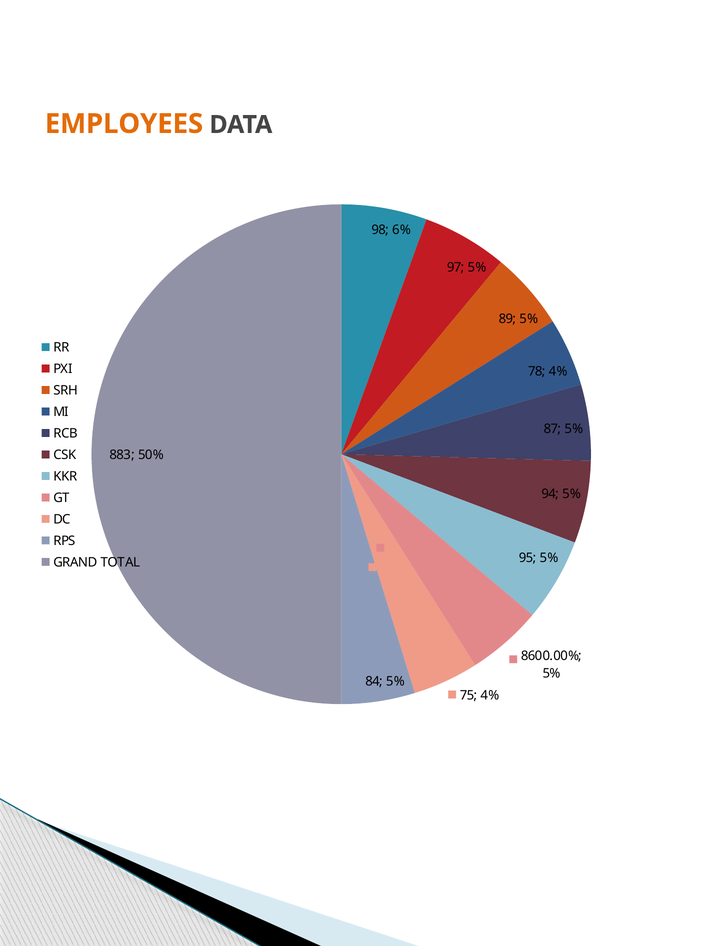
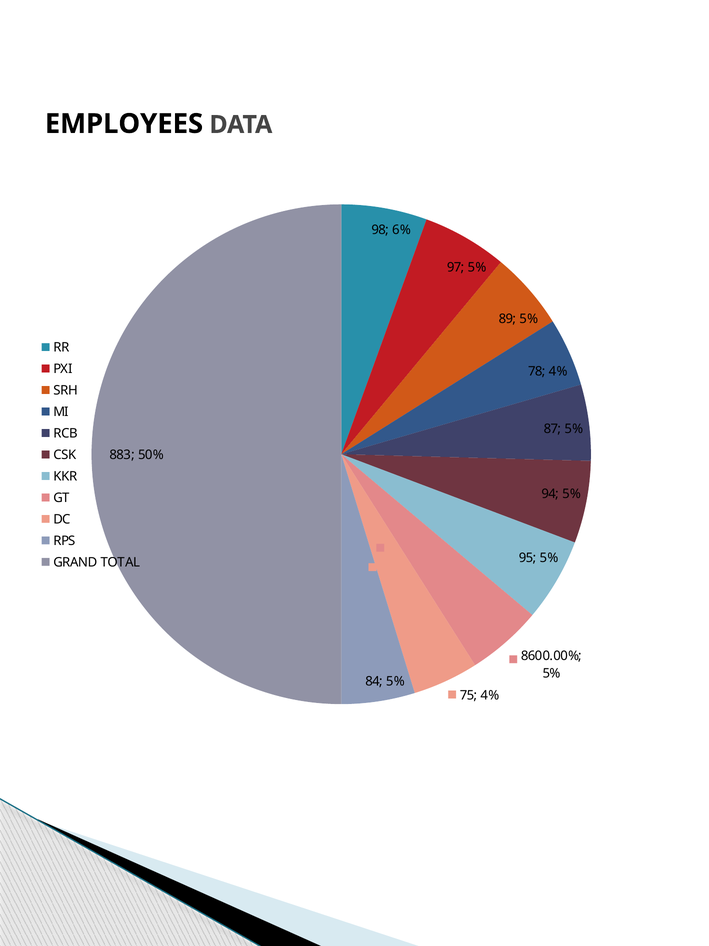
EMPLOYEES colour: orange -> black
